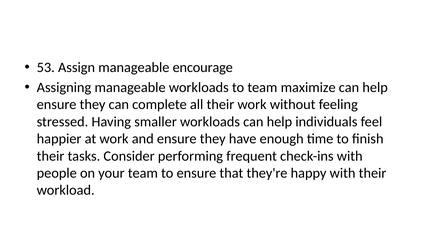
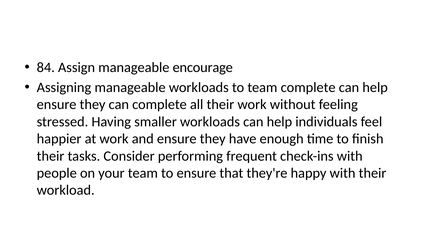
53: 53 -> 84
team maximize: maximize -> complete
